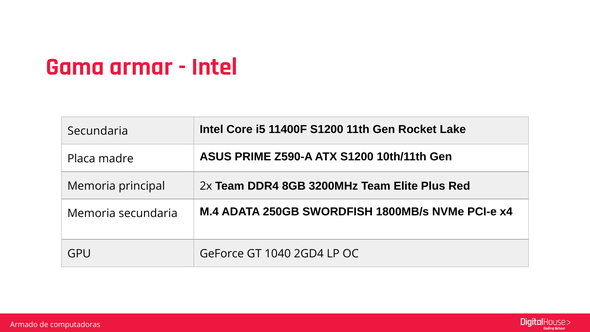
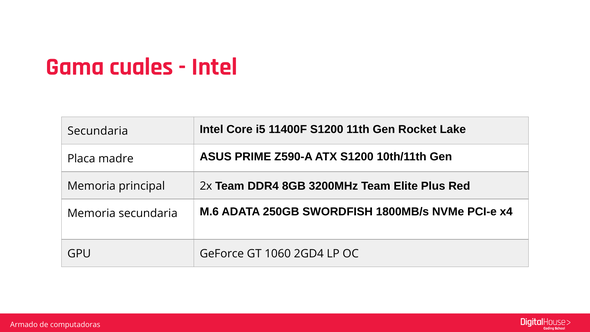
armar: armar -> cuales
M.4: M.4 -> M.6
1040: 1040 -> 1060
